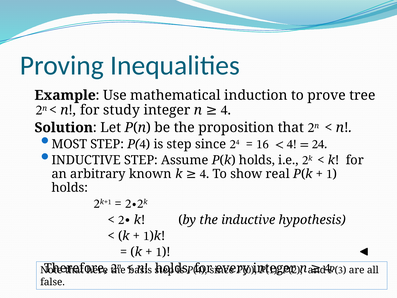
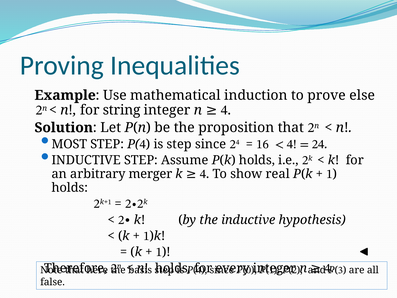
tree: tree -> else
study: study -> string
known: known -> merger
